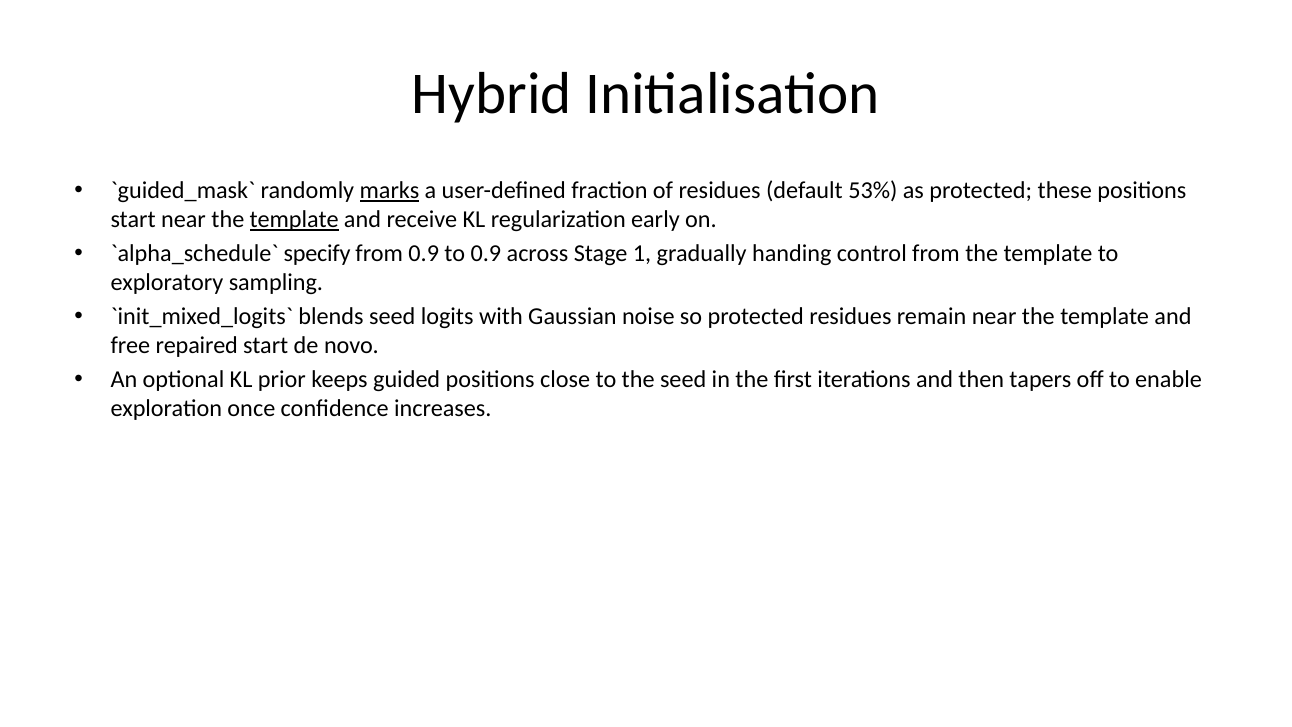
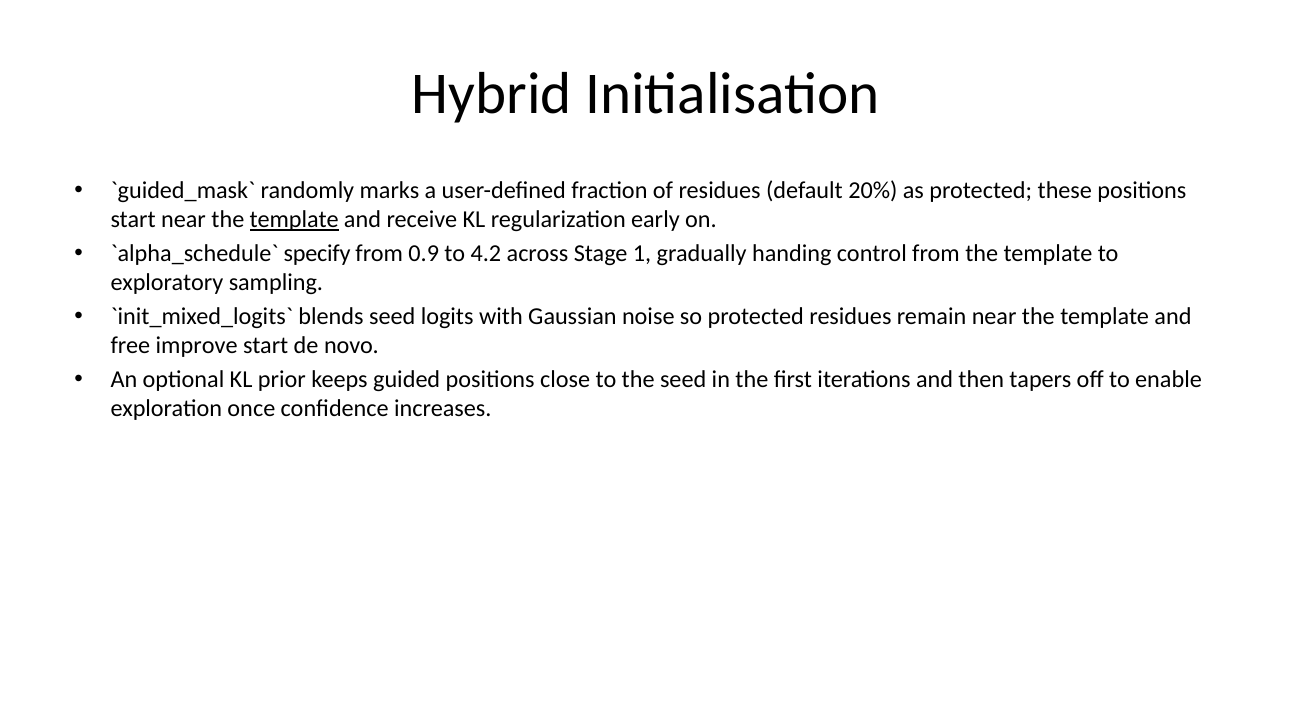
marks underline: present -> none
53%: 53% -> 20%
to 0.9: 0.9 -> 4.2
repaired: repaired -> improve
